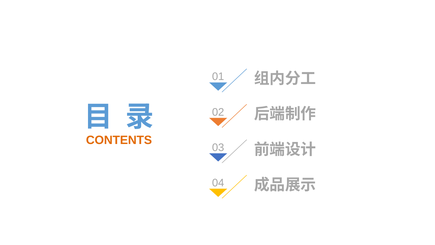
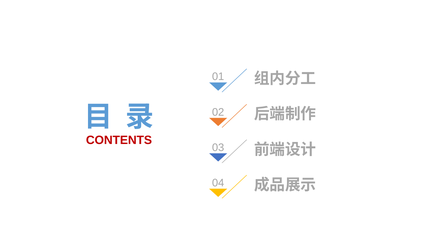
CONTENTS colour: orange -> red
